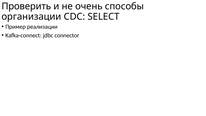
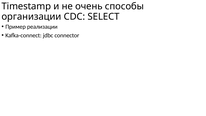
Проверить: Проверить -> Timestamp
